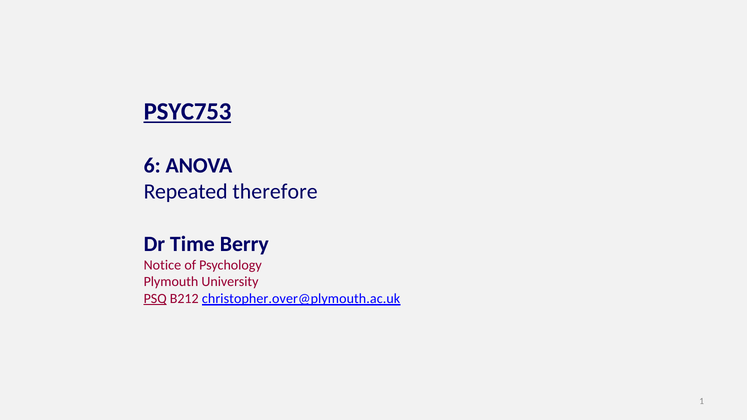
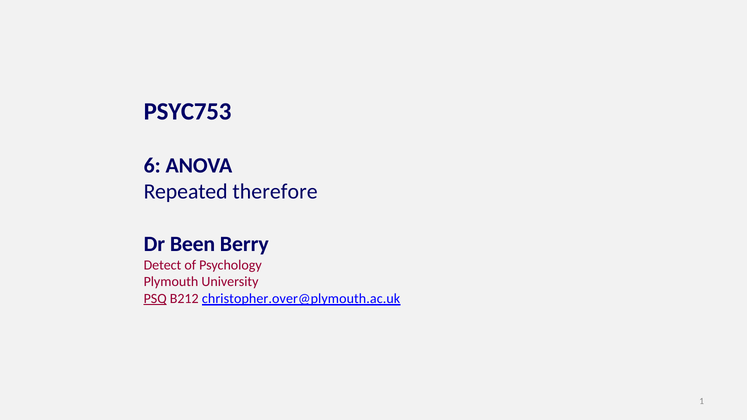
PSYC753 underline: present -> none
Time: Time -> Been
Notice: Notice -> Detect
